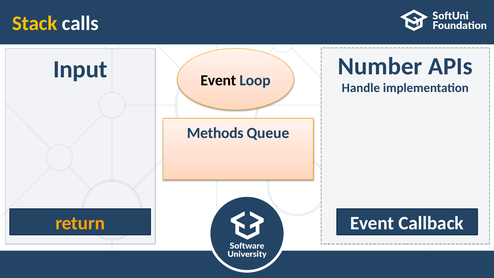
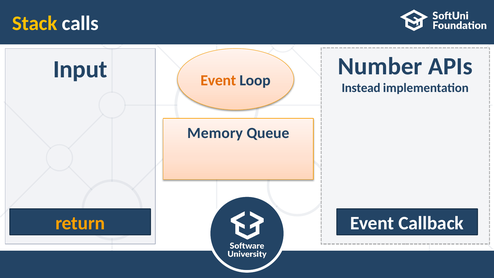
Event at (218, 80) colour: black -> orange
Handle: Handle -> Instead
Methods: Methods -> Memory
